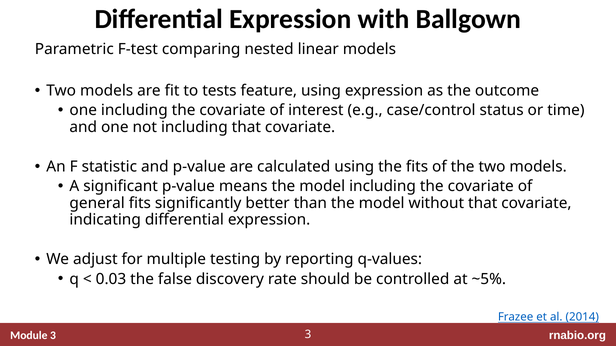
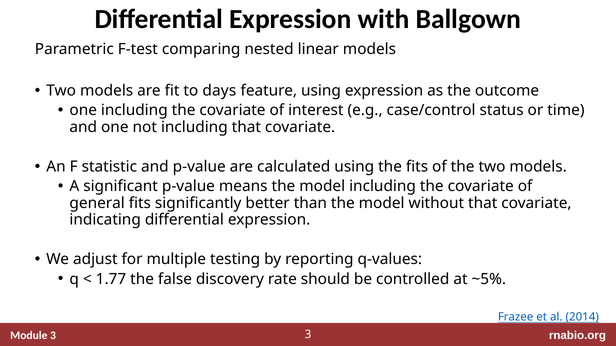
tests: tests -> days
0.03: 0.03 -> 1.77
